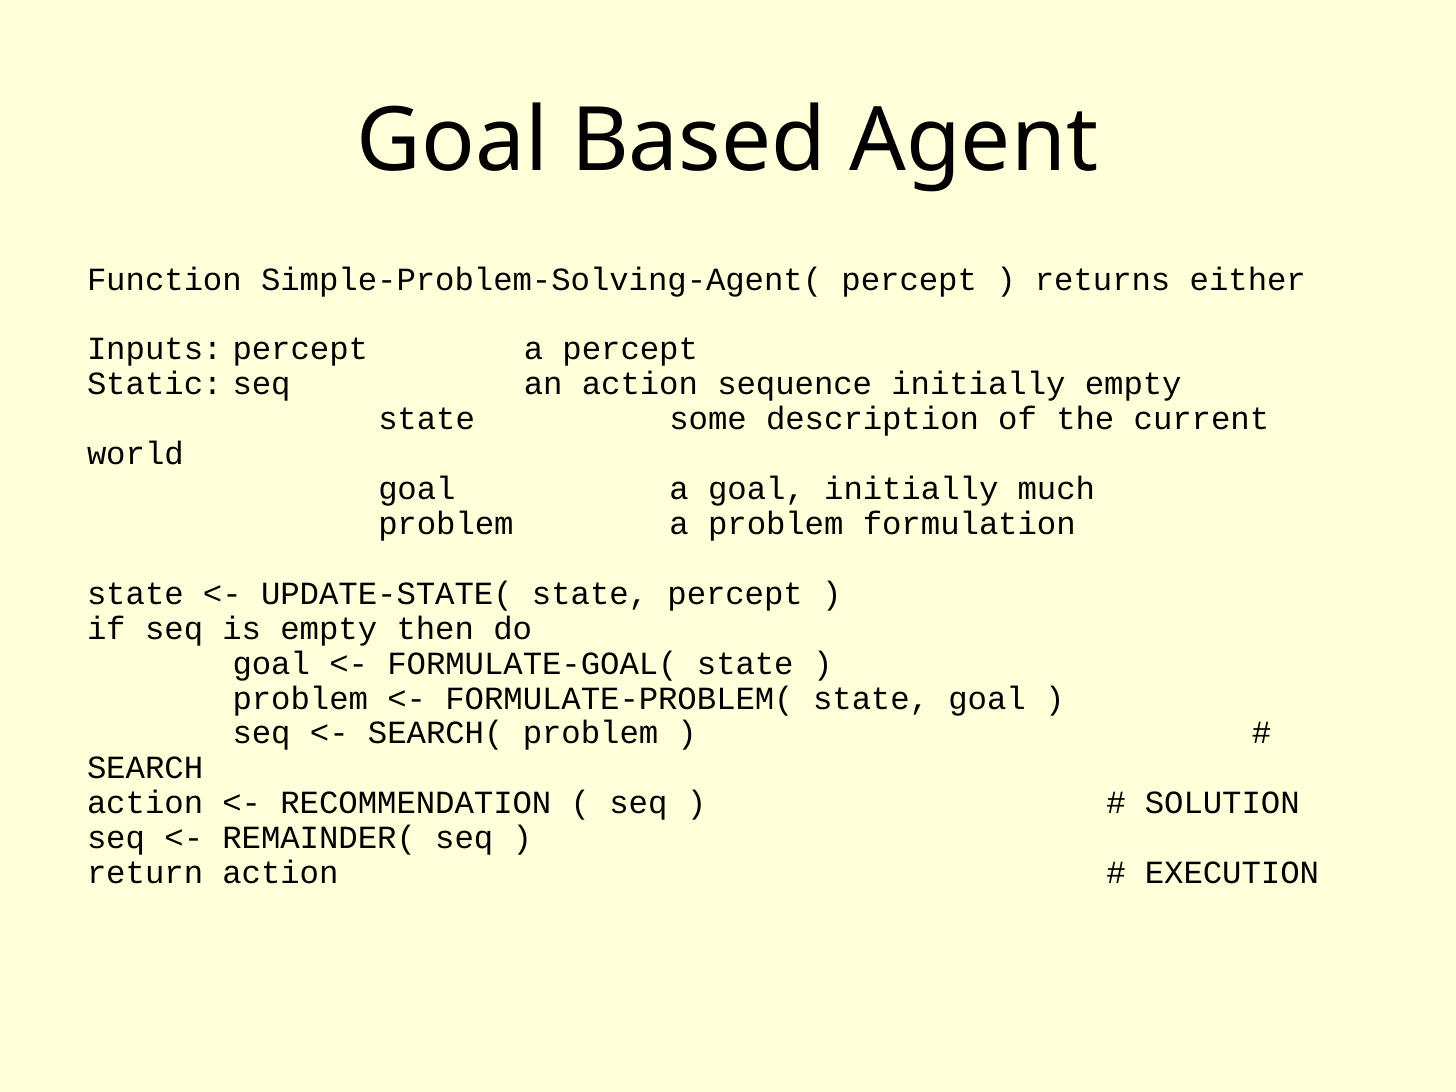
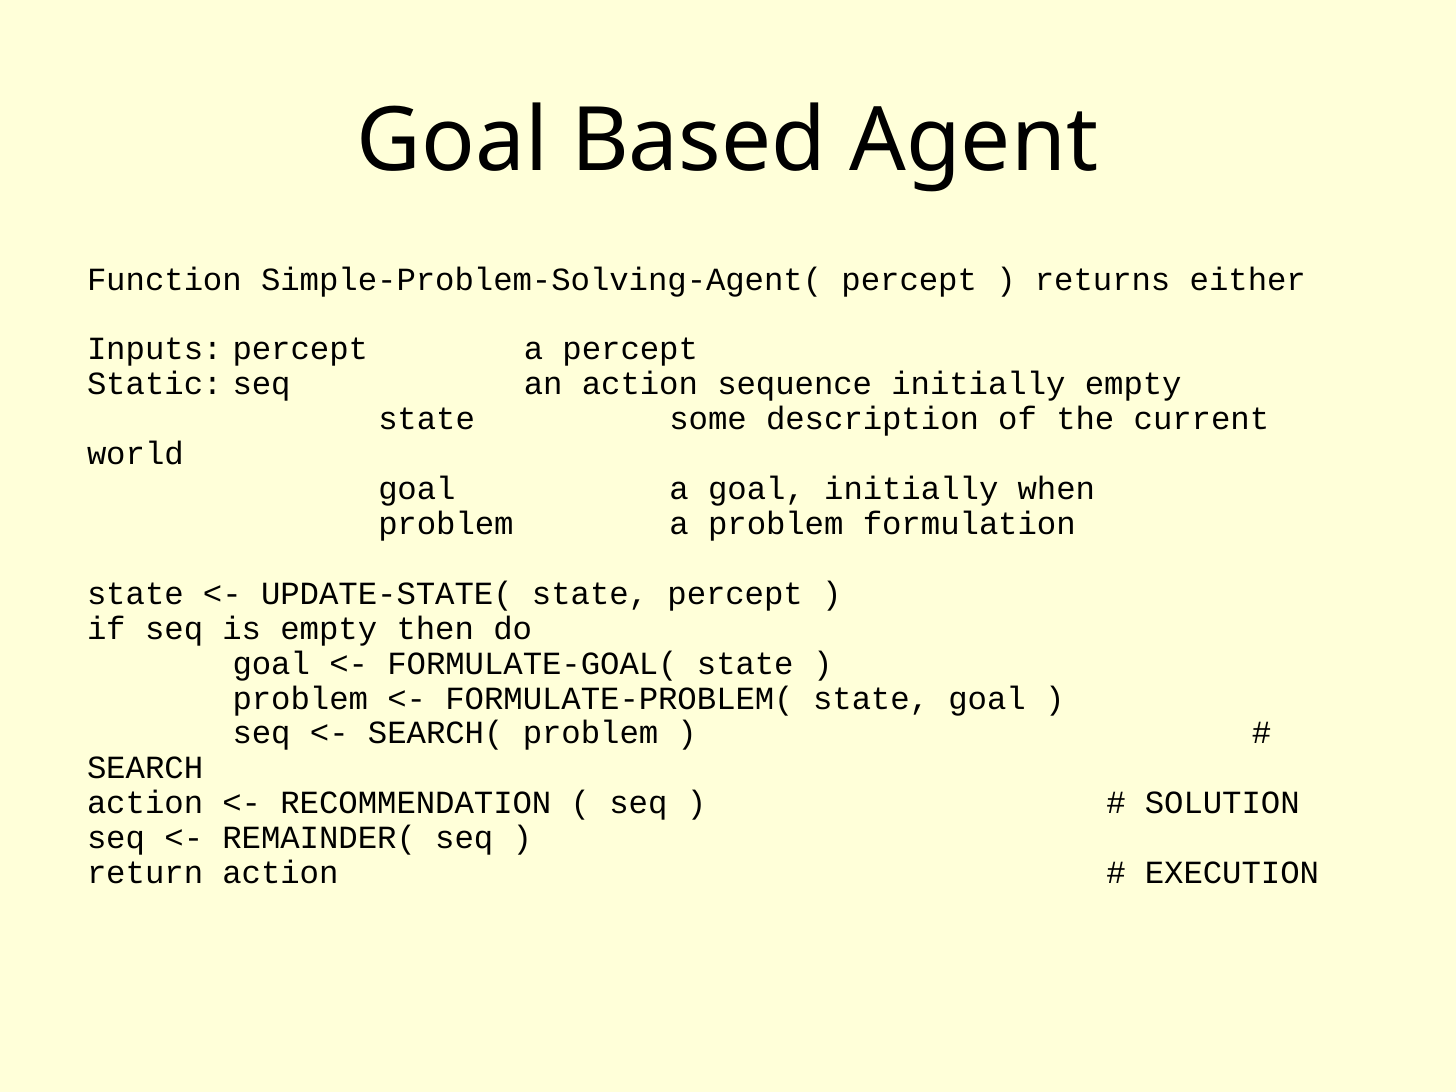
much: much -> when
